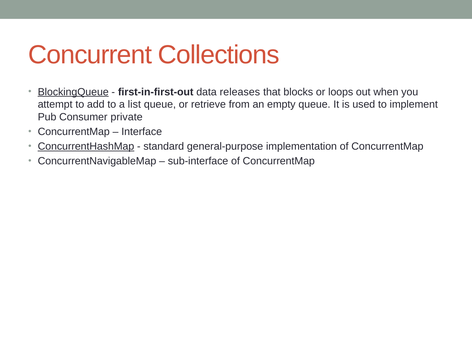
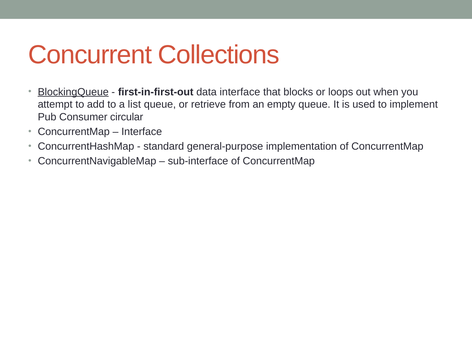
data releases: releases -> interface
private: private -> circular
ConcurrentHashMap underline: present -> none
